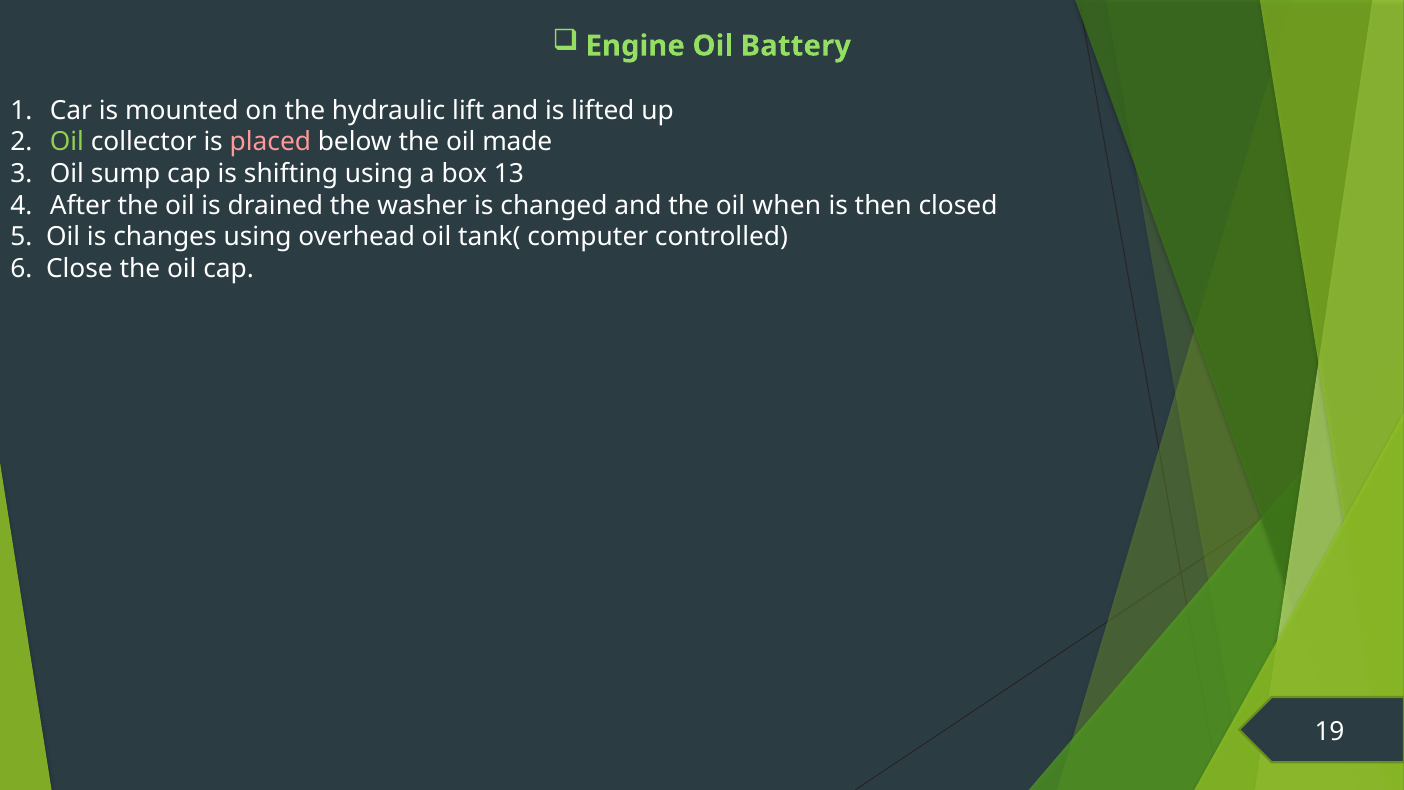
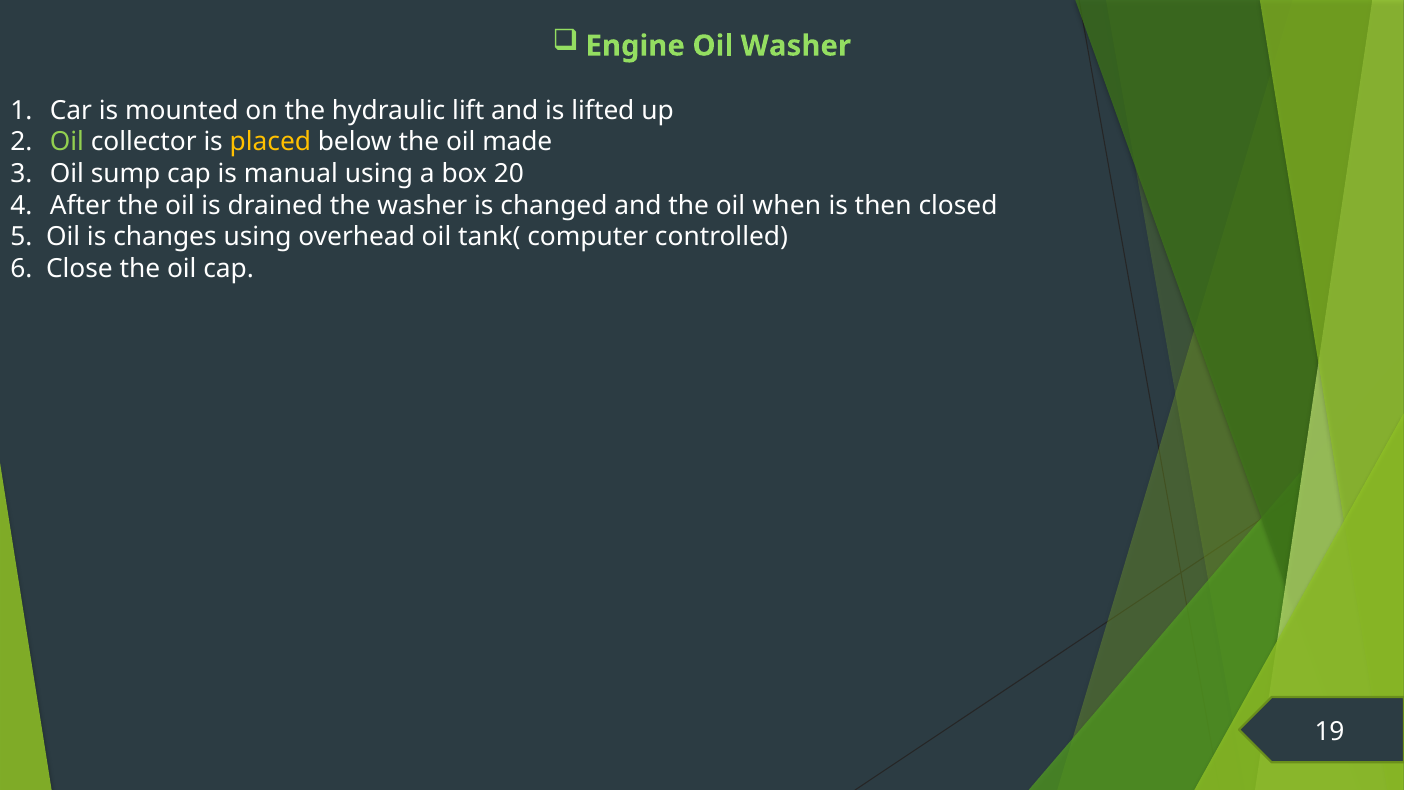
Oil Battery: Battery -> Washer
placed colour: pink -> yellow
shifting: shifting -> manual
13: 13 -> 20
